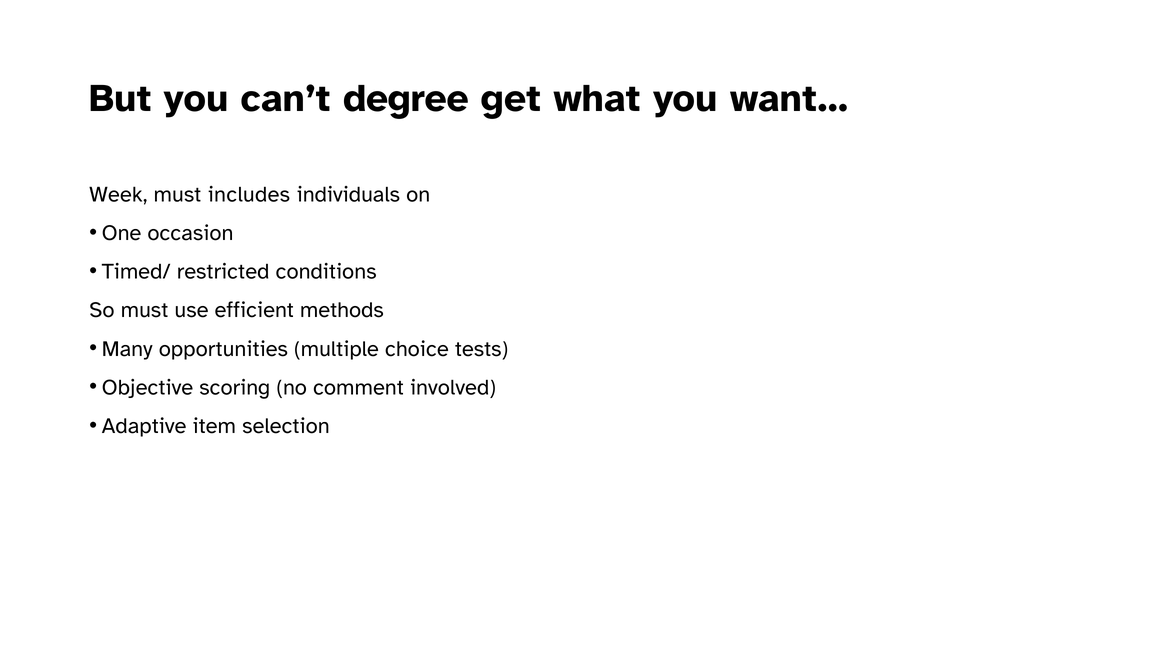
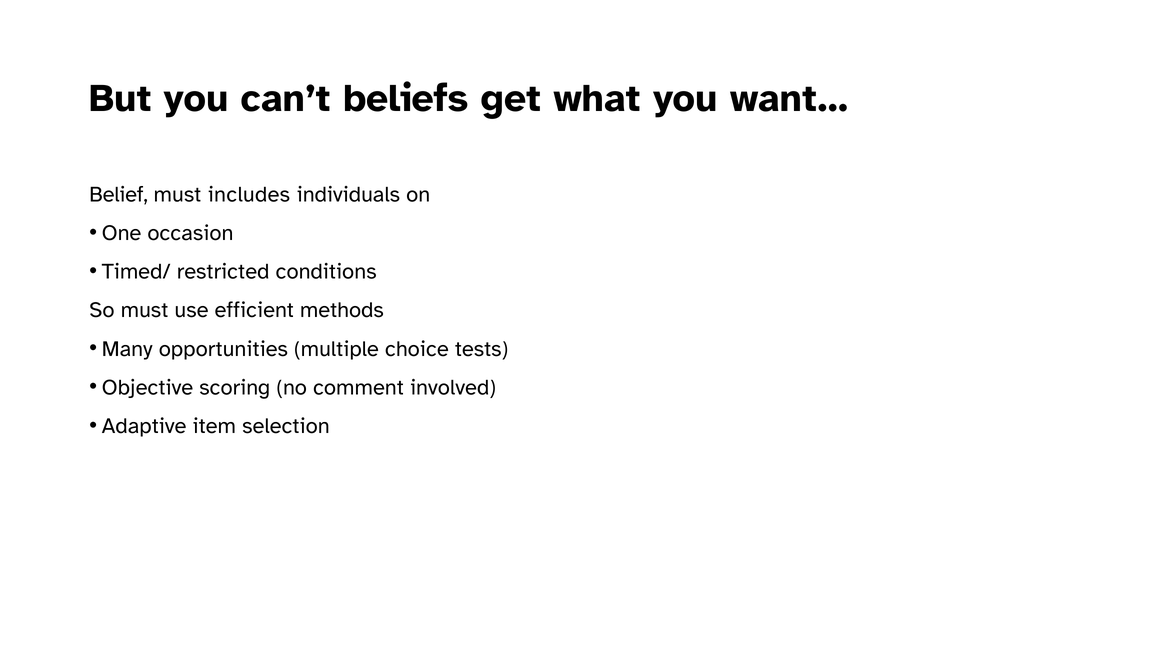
degree: degree -> beliefs
Week: Week -> Belief
